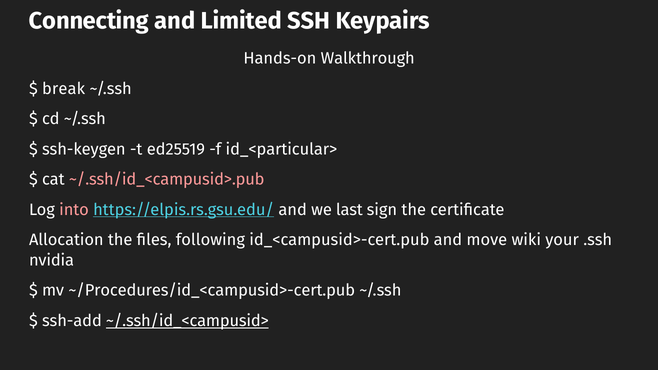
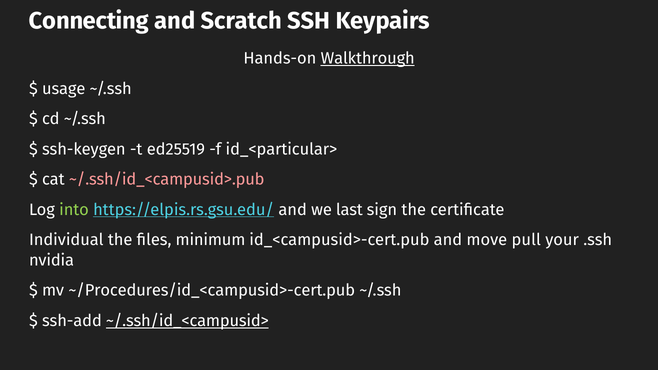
Limited: Limited -> Scratch
Walkthrough underline: none -> present
break: break -> usage
into colour: pink -> light green
Allocation: Allocation -> Individual
following: following -> minimum
wiki: wiki -> pull
